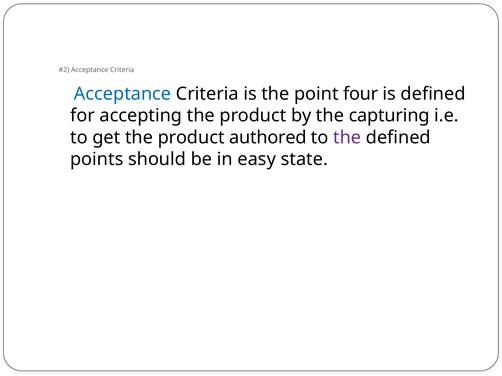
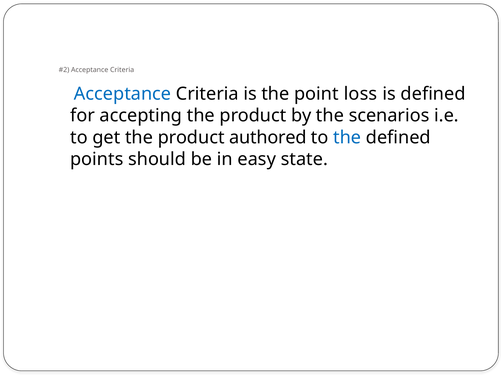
four: four -> loss
capturing: capturing -> scenarios
the at (347, 138) colour: purple -> blue
